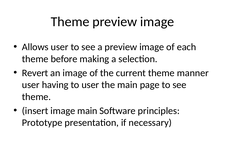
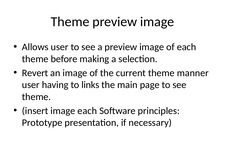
to user: user -> links
image main: main -> each
